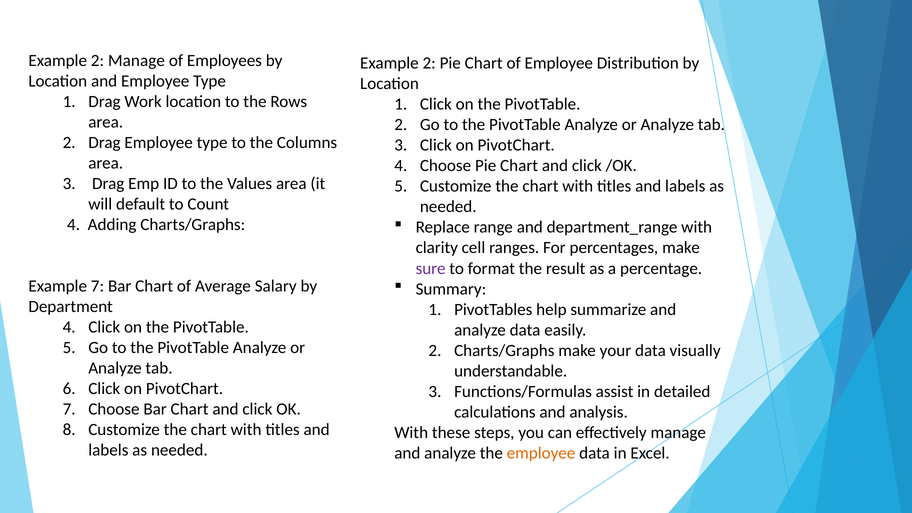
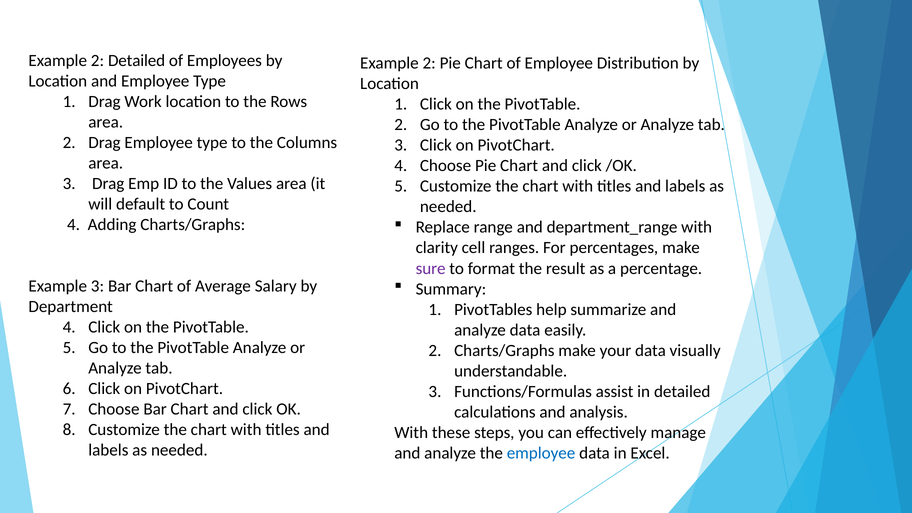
2 Manage: Manage -> Detailed
Example 7: 7 -> 3
employee at (541, 453) colour: orange -> blue
